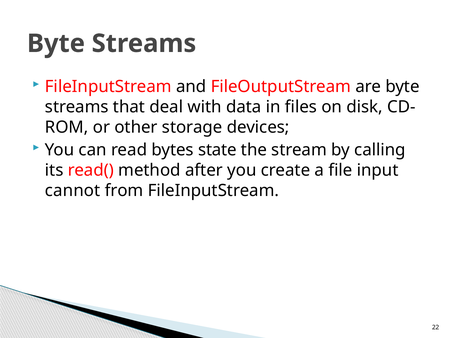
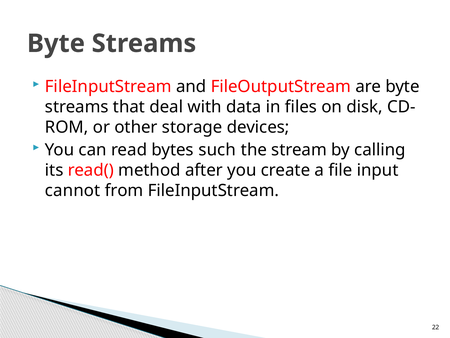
state: state -> such
